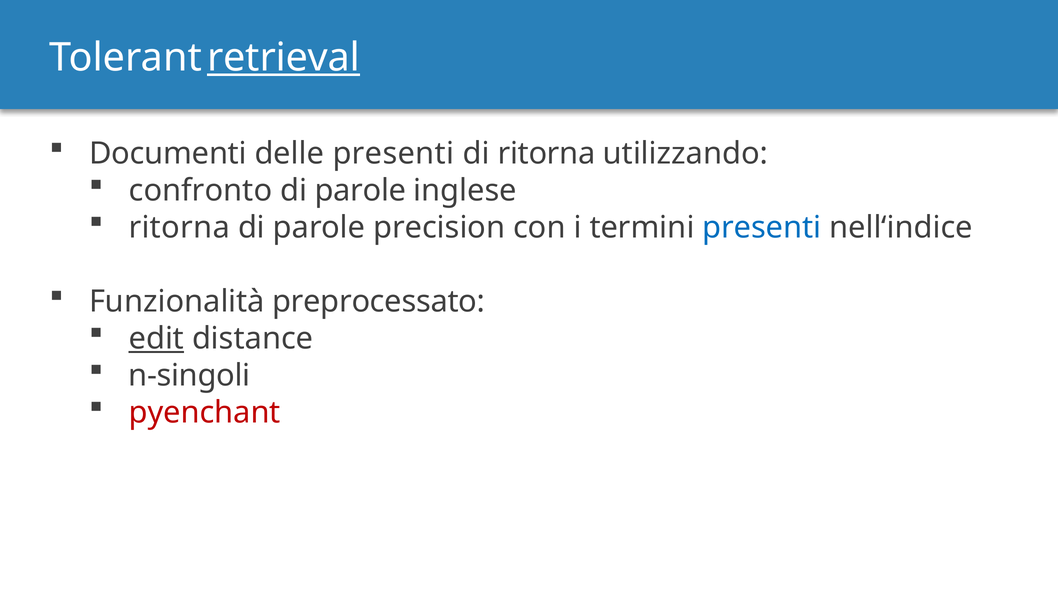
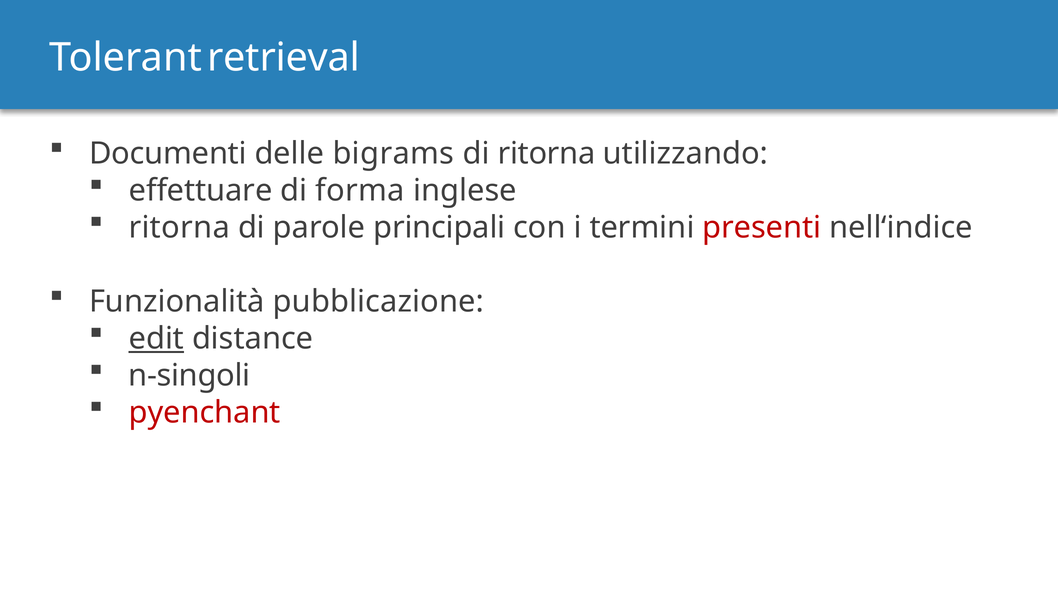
retrieval underline: present -> none
delle presenti: presenti -> bigrams
confronto: confronto -> effettuare
parole at (360, 190): parole -> forma
precision: precision -> principali
presenti at (762, 228) colour: blue -> red
preprocessato: preprocessato -> pubblicazione
